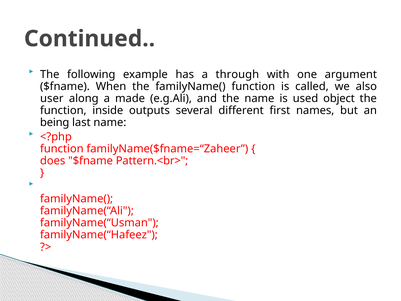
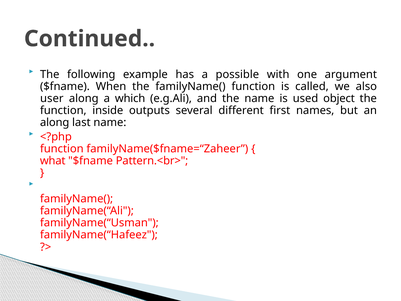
through: through -> possible
made: made -> which
being at (55, 123): being -> along
does: does -> what
